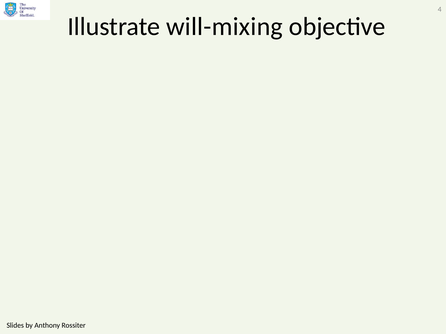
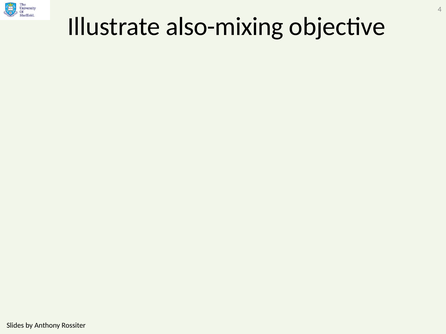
will-mixing: will-mixing -> also-mixing
